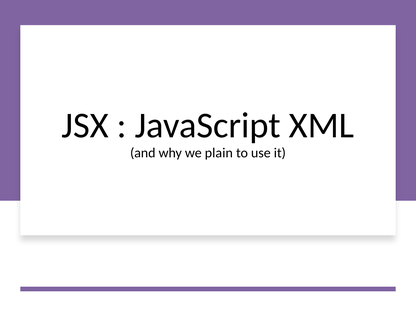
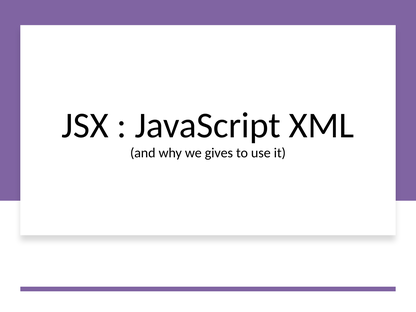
plain: plain -> gives
